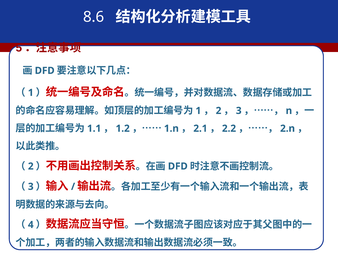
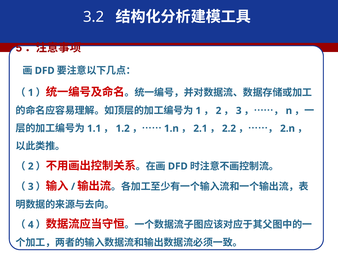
8.6: 8.6 -> 3.2
